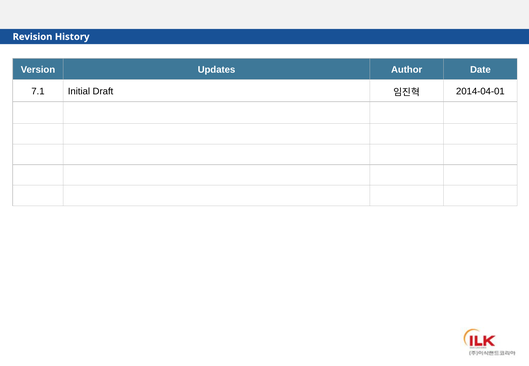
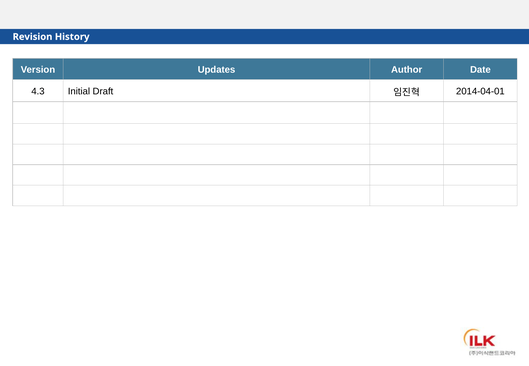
7.1: 7.1 -> 4.3
